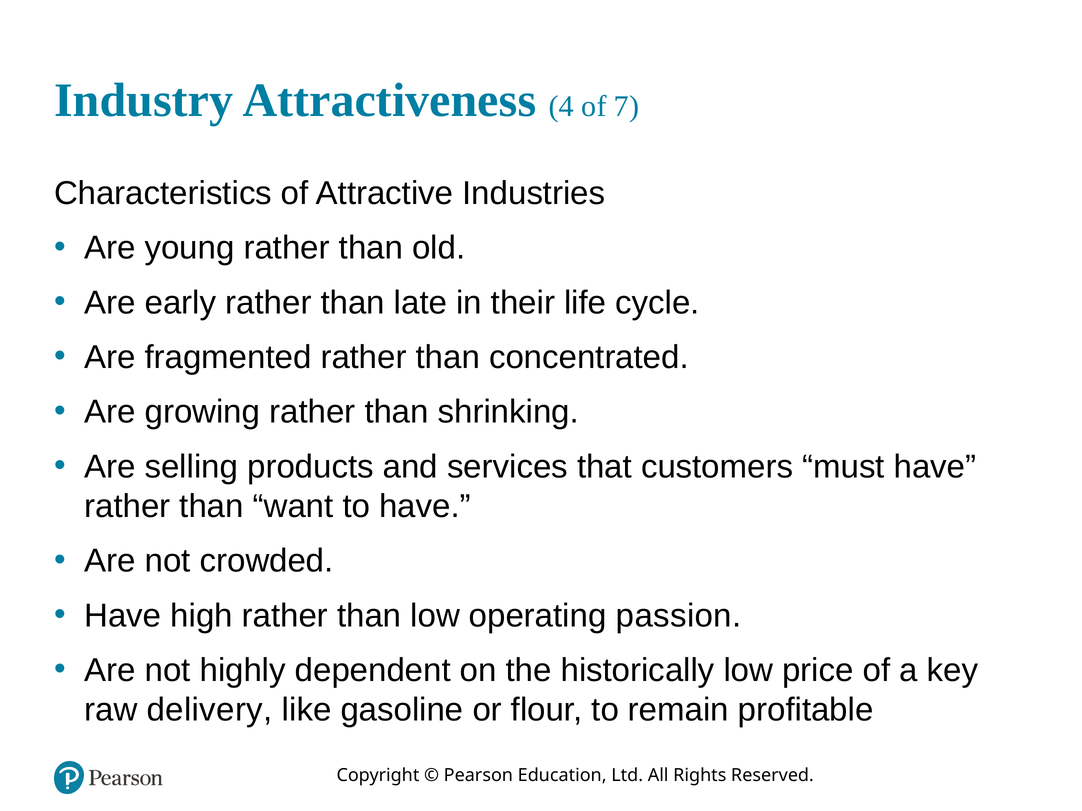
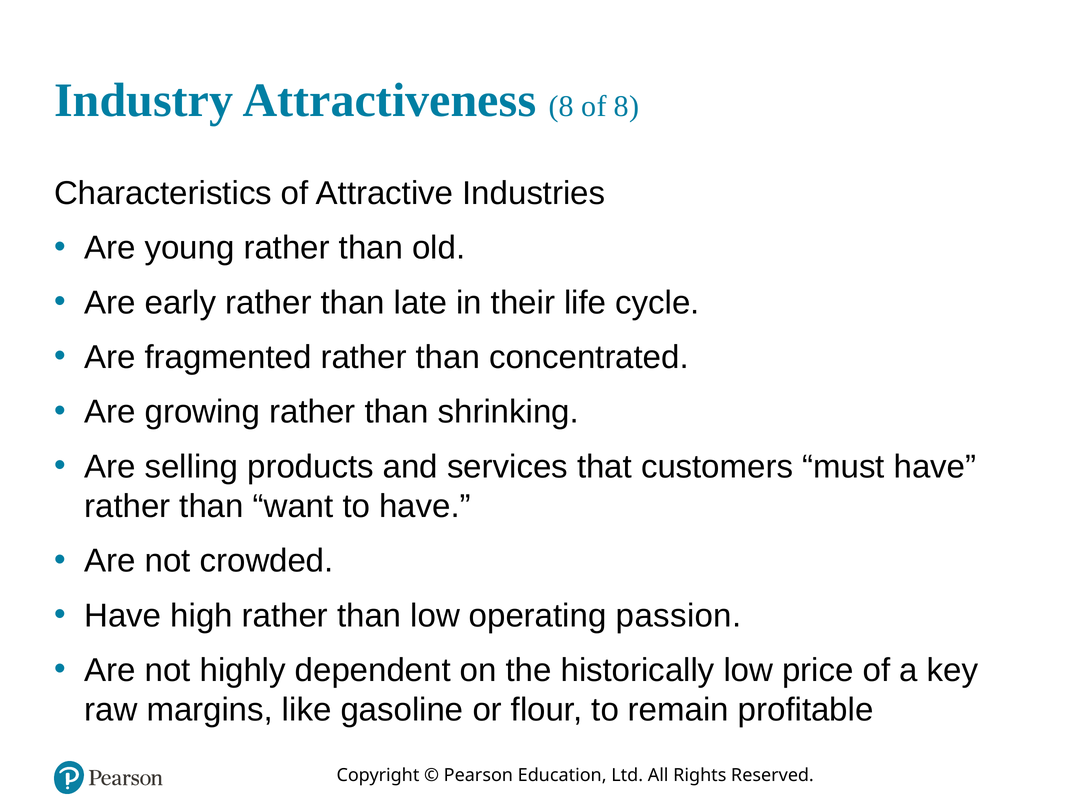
Attractiveness 4: 4 -> 8
of 7: 7 -> 8
delivery: delivery -> margins
